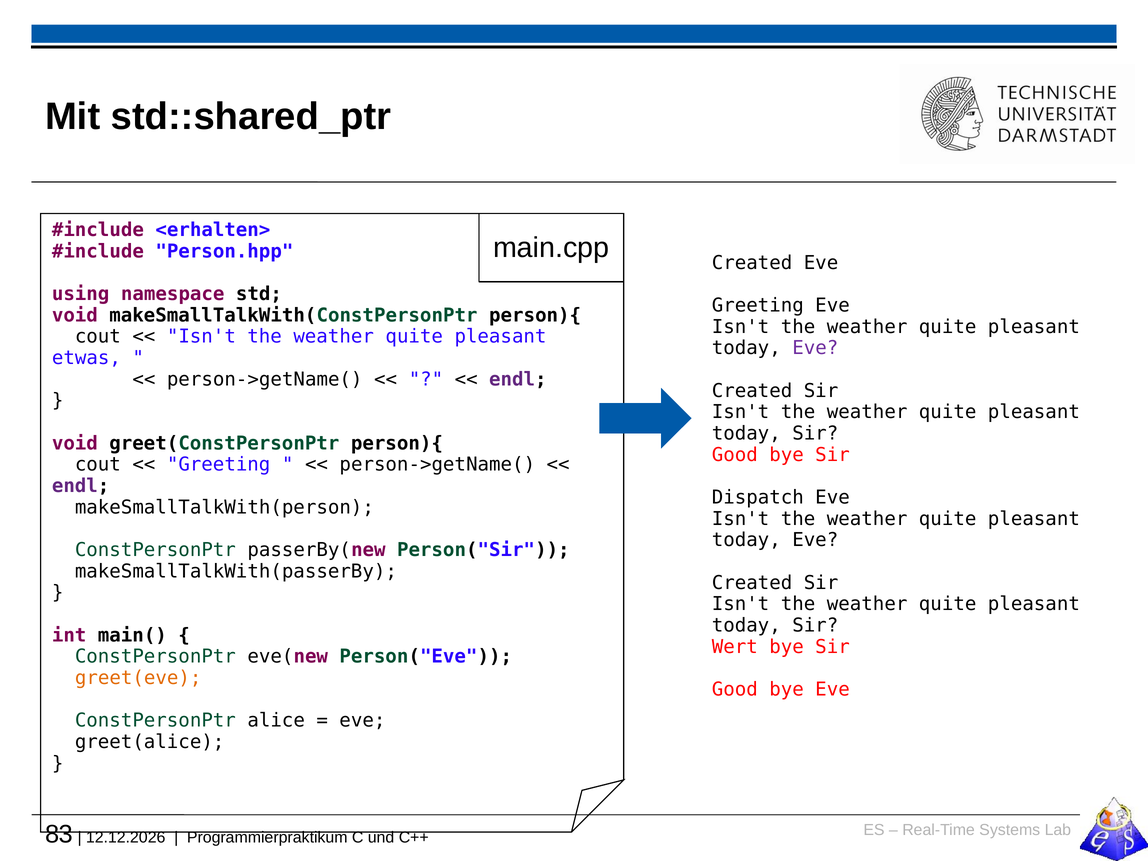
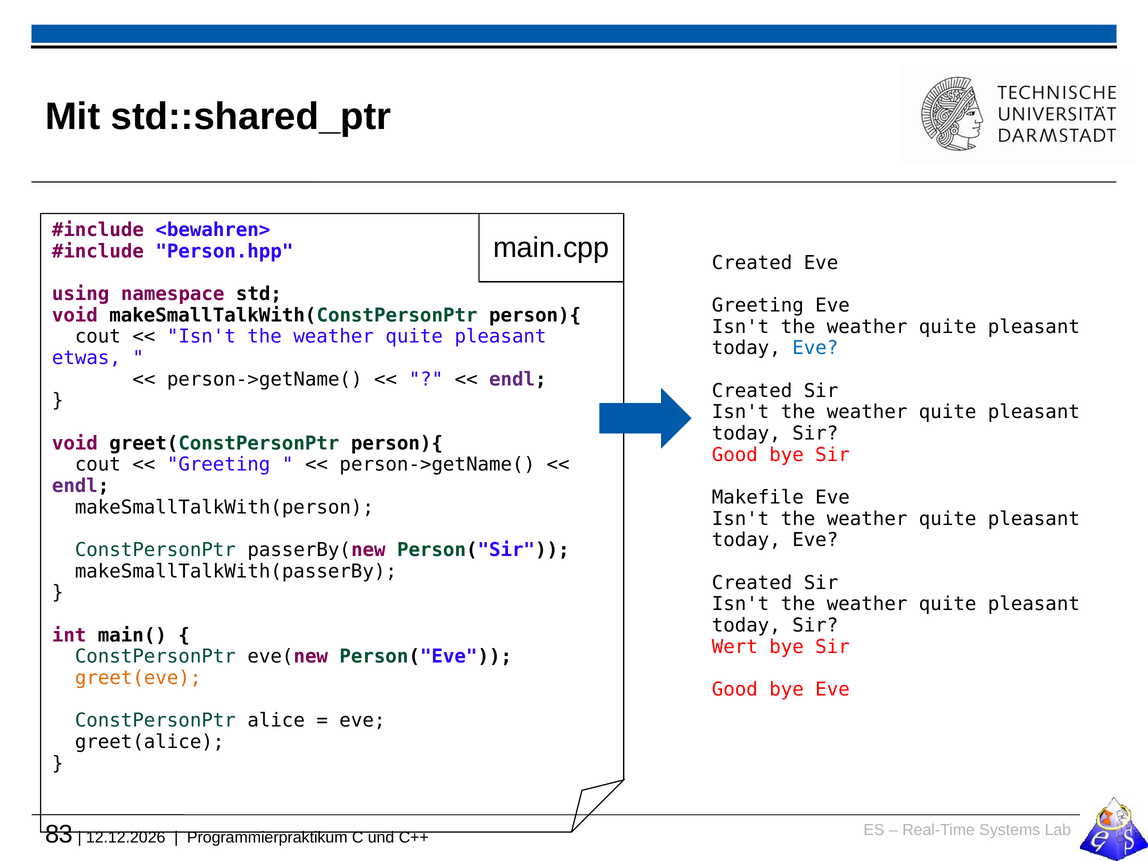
<erhalten>: <erhalten> -> <bewahren>
Eve at (815, 348) colour: purple -> blue
Dispatch: Dispatch -> Makefile
